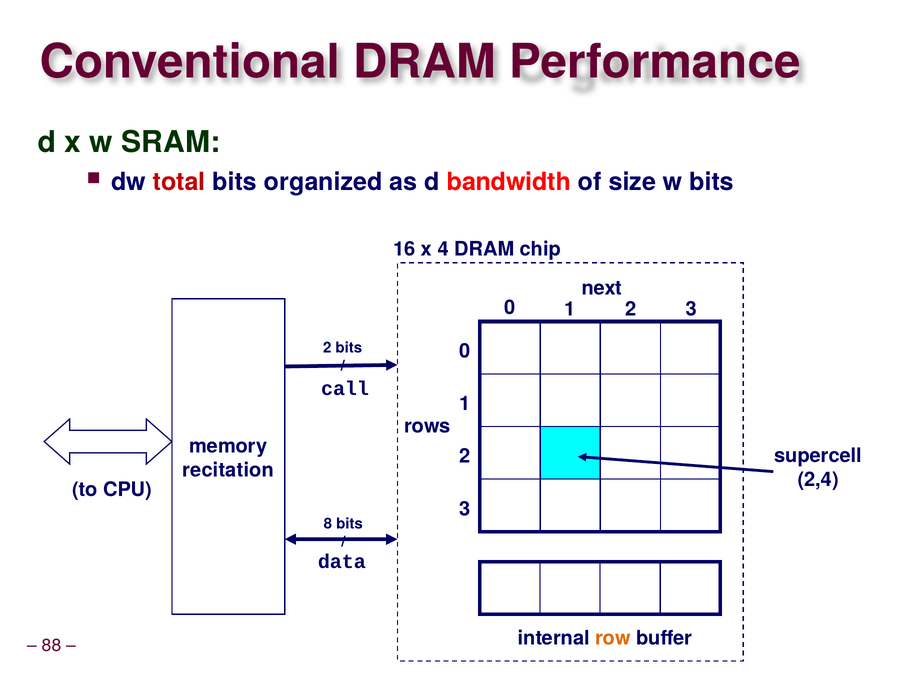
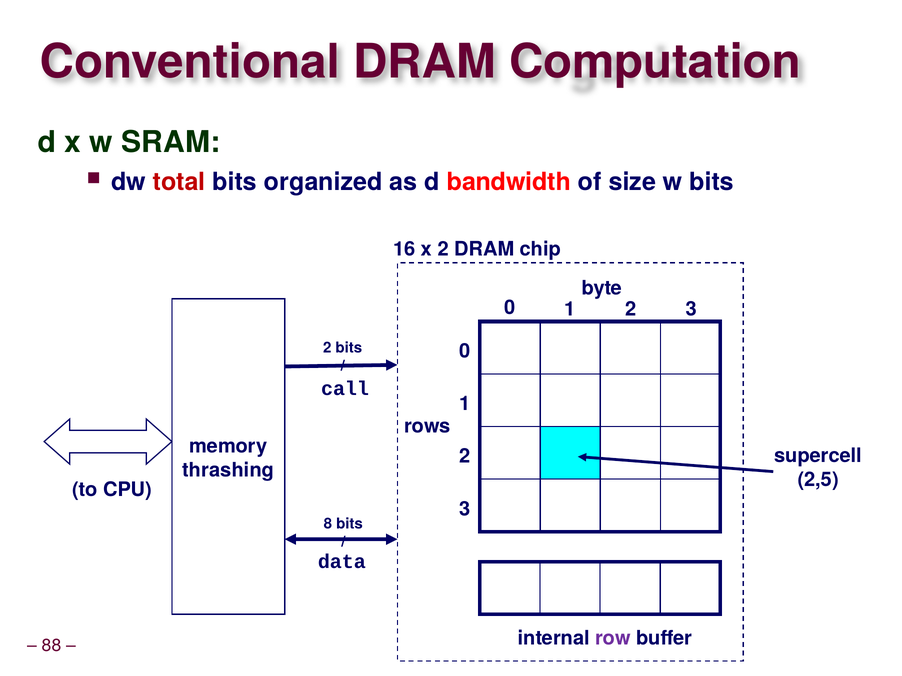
Performance: Performance -> Computation
x 4: 4 -> 2
next: next -> byte
recitation: recitation -> thrashing
2,4: 2,4 -> 2,5
row colour: orange -> purple
